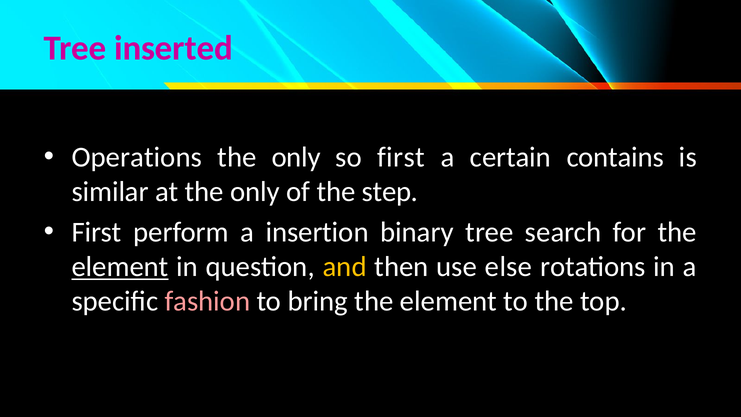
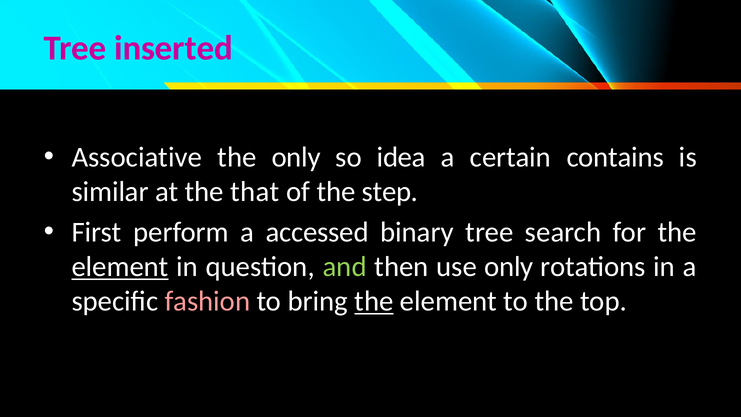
Operations: Operations -> Associative
so first: first -> idea
at the only: only -> that
insertion: insertion -> accessed
and colour: yellow -> light green
use else: else -> only
the at (374, 301) underline: none -> present
